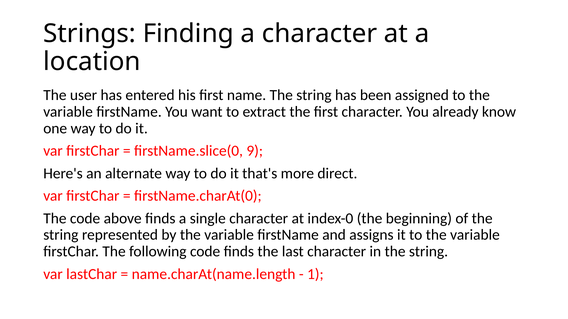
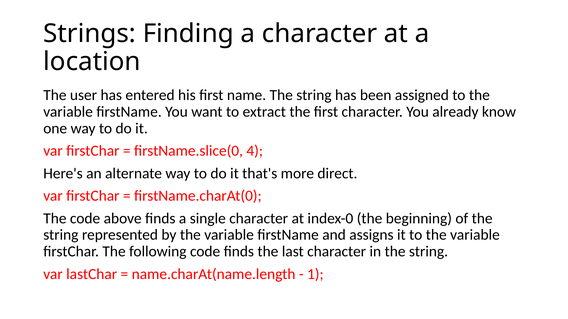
9: 9 -> 4
